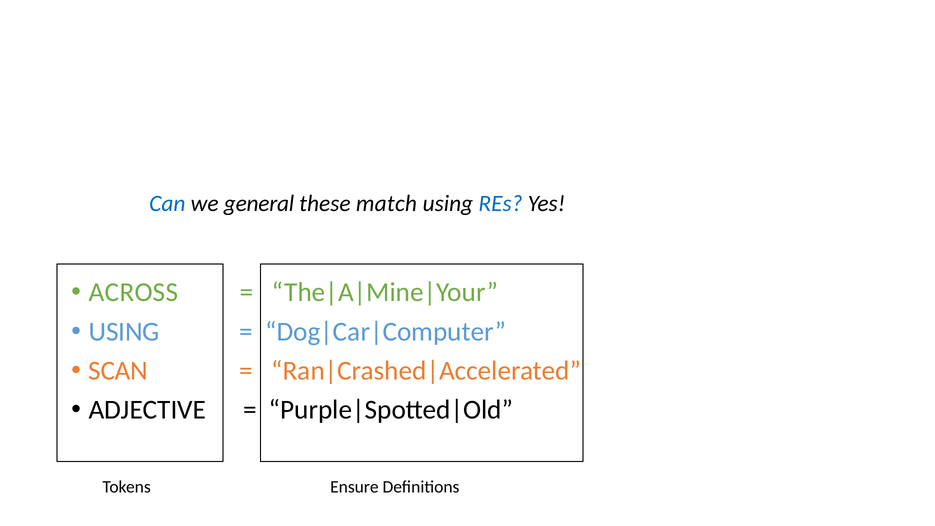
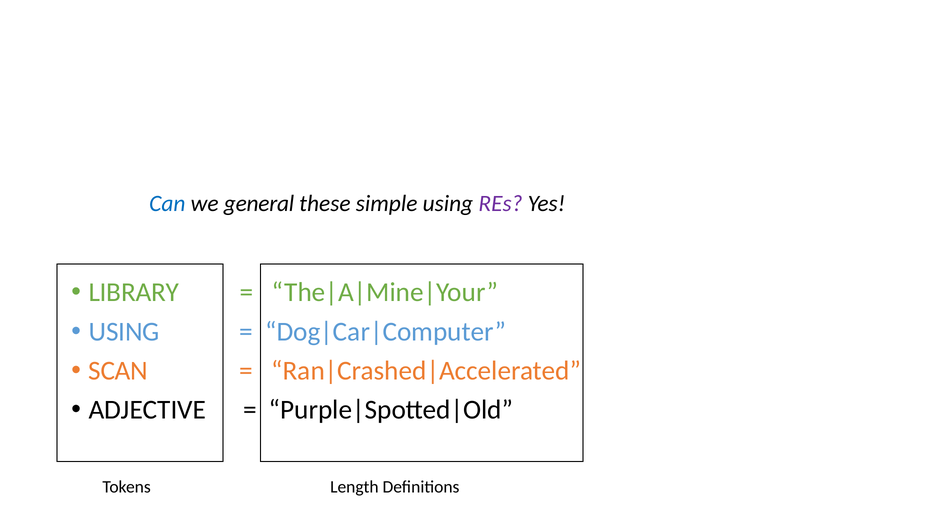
match: match -> simple
REs colour: blue -> purple
ACROSS: ACROSS -> LIBRARY
Ensure: Ensure -> Length
